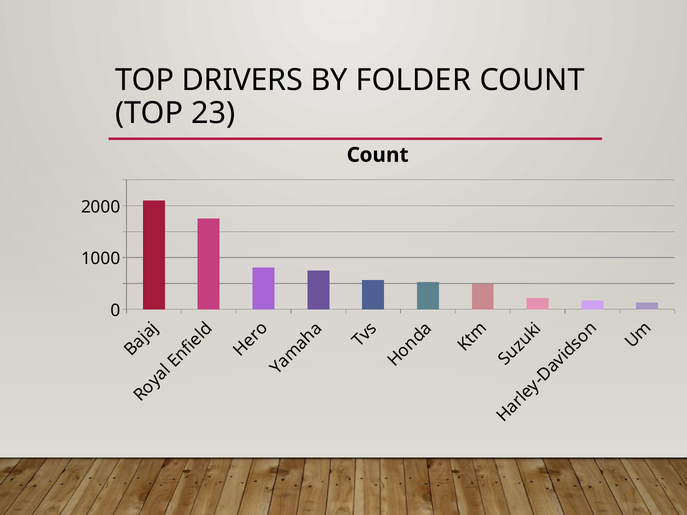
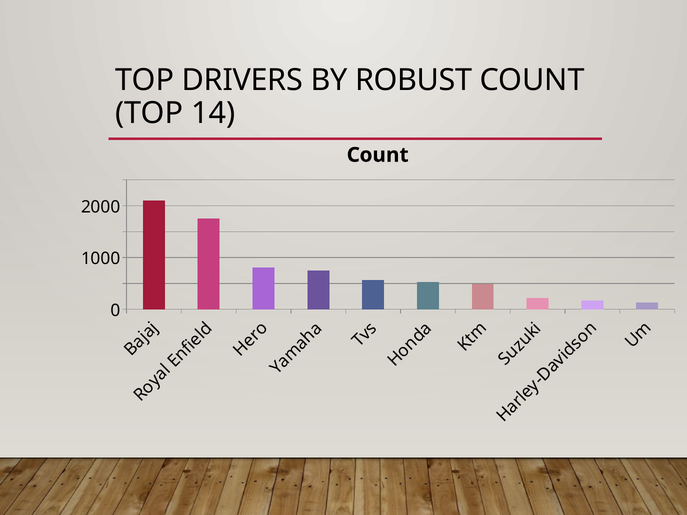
FOLDER: FOLDER -> ROBUST
23: 23 -> 14
